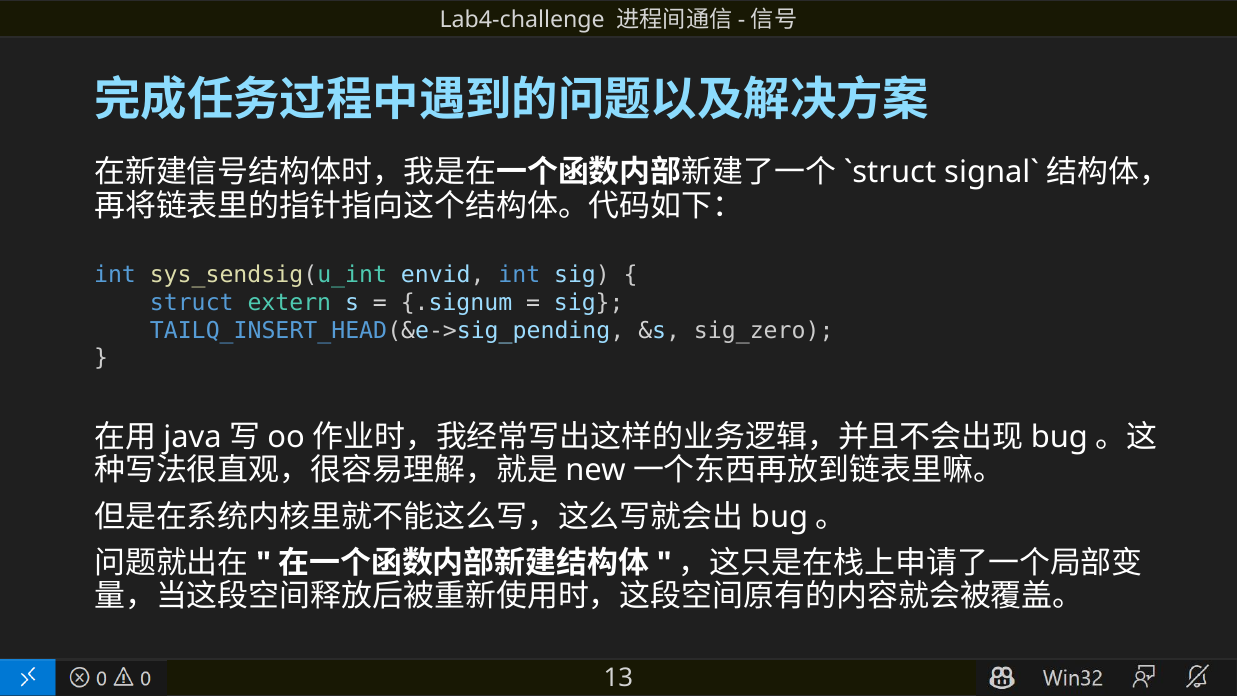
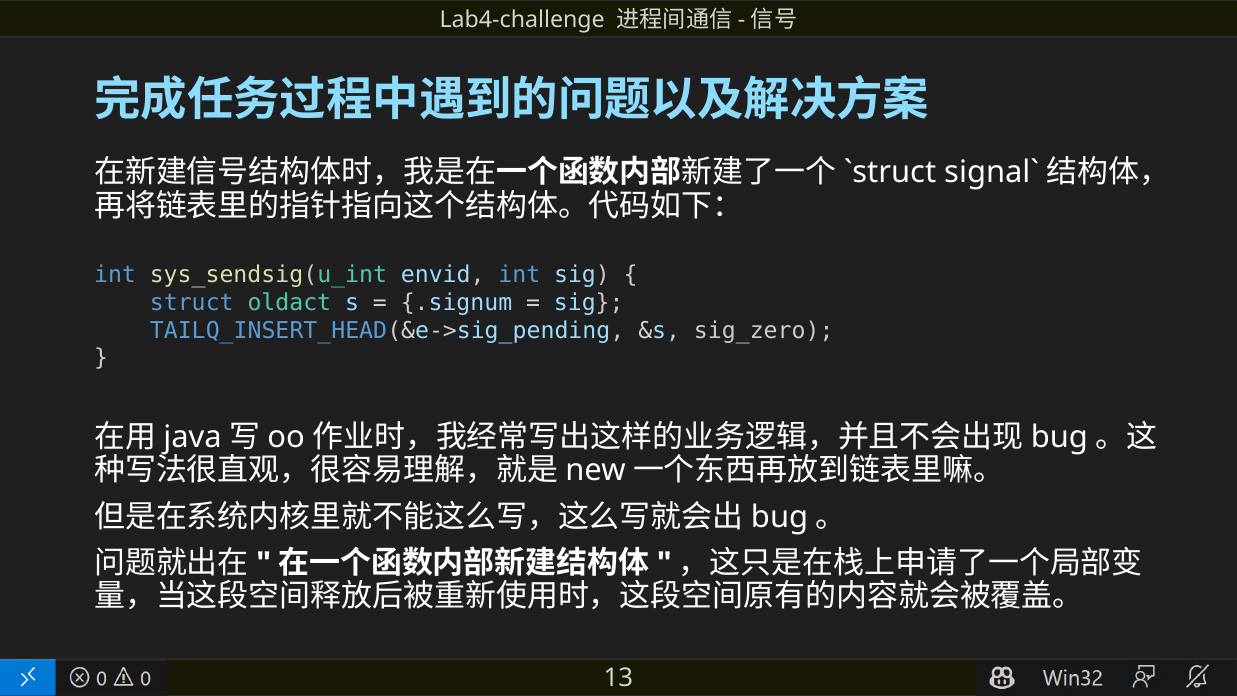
extern: extern -> oldact
